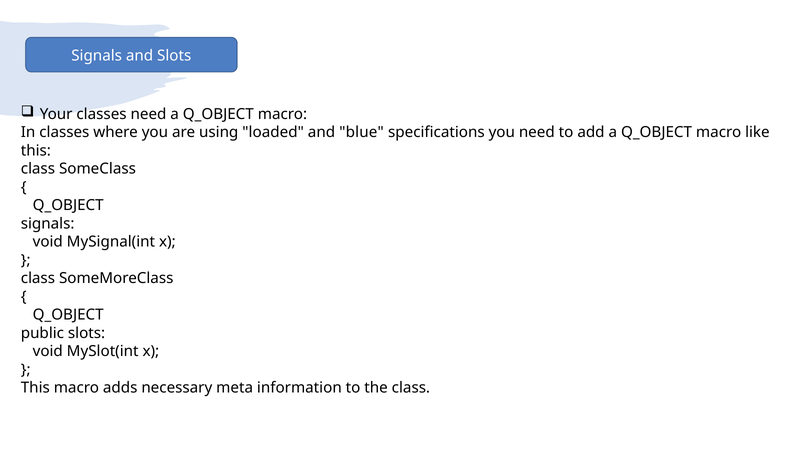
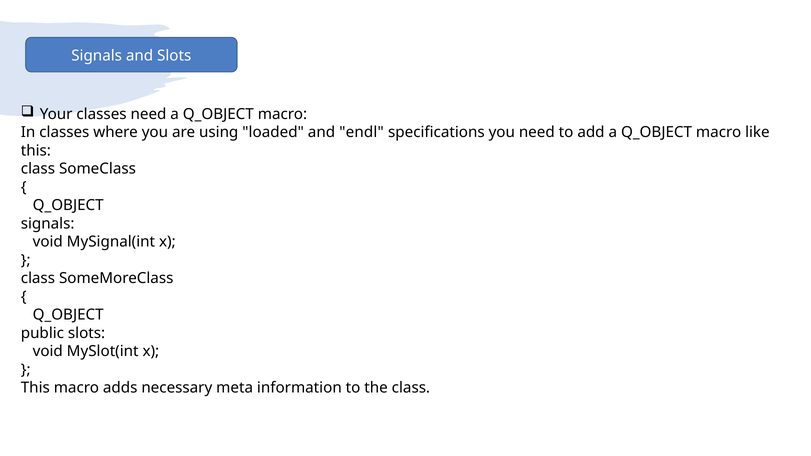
blue: blue -> endl
